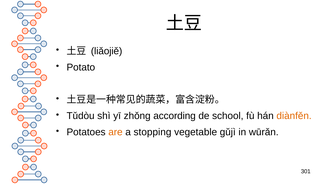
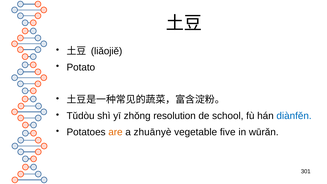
according: according -> resolution
diànfěn colour: orange -> blue
stopping: stopping -> zhuānyè
gǔjì: gǔjì -> five
